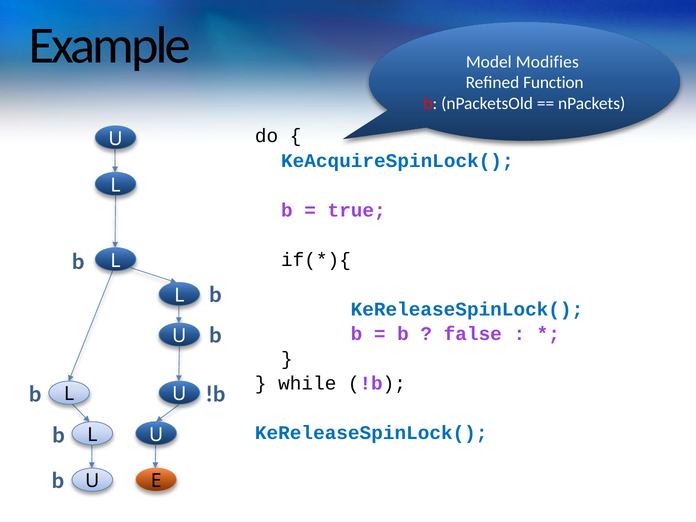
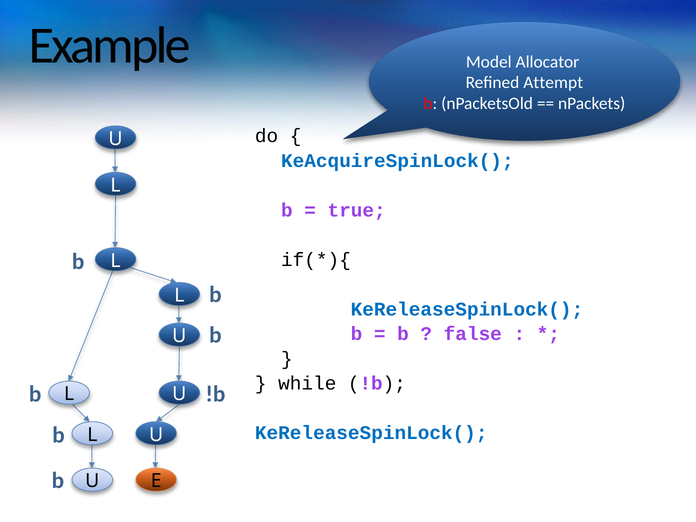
Modifies: Modifies -> Allocator
Function: Function -> Attempt
